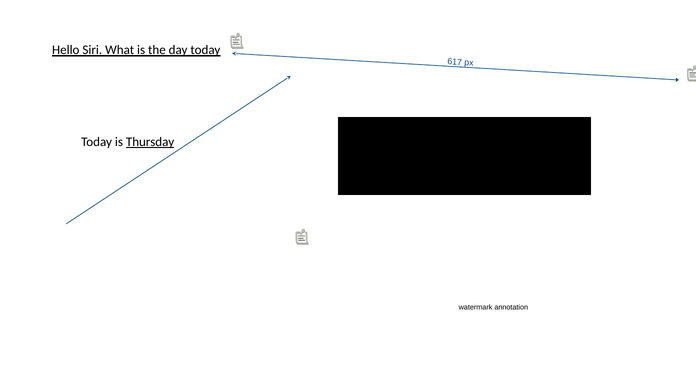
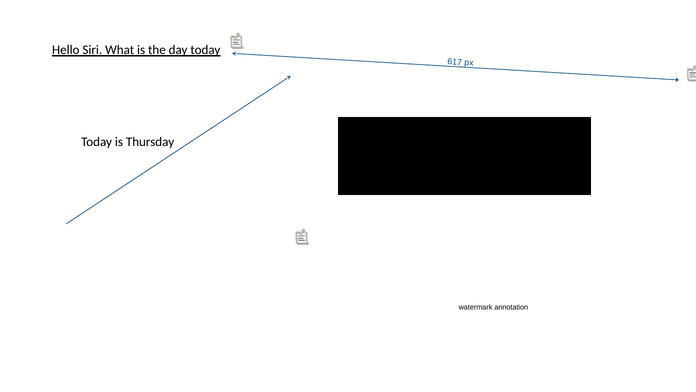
Thursday underline: present -> none
